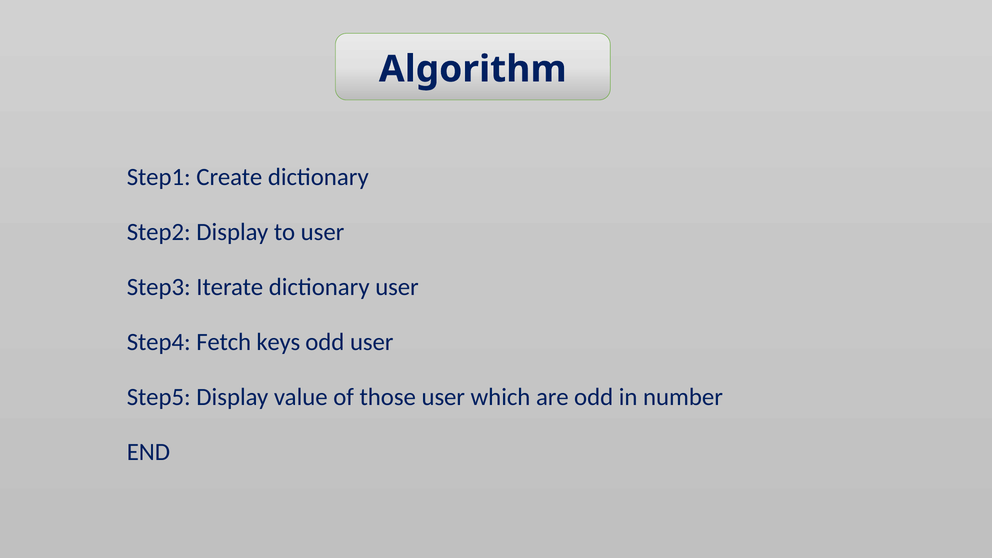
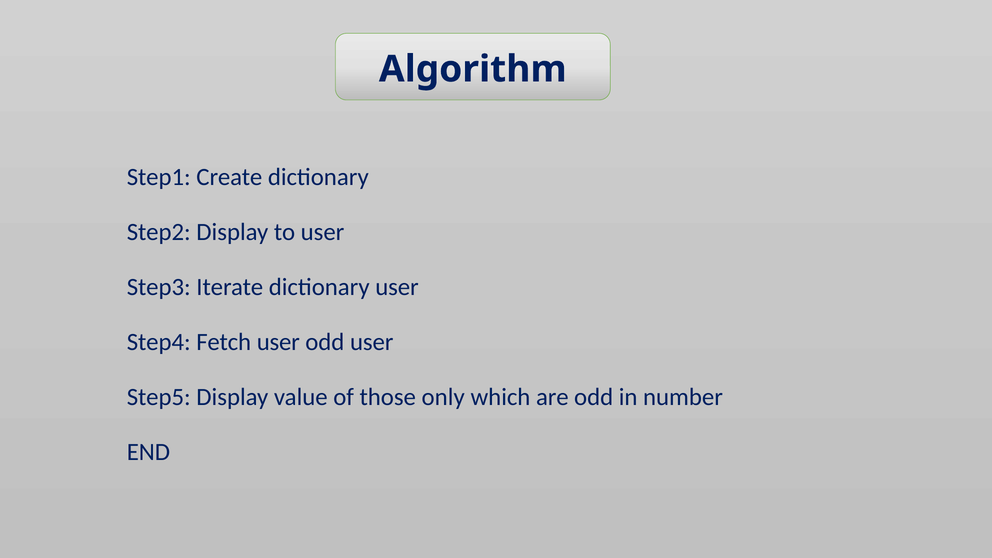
Fetch keys: keys -> user
those user: user -> only
